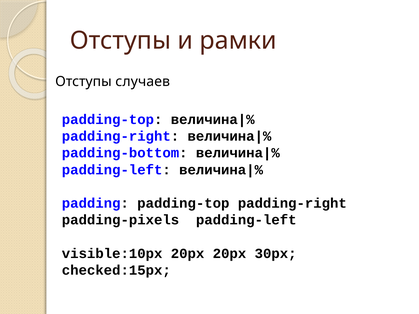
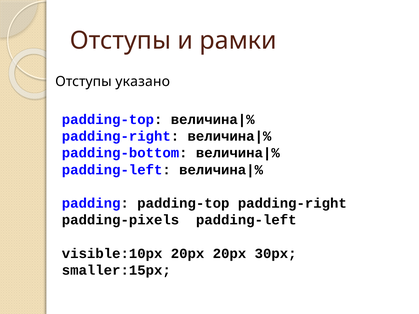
случаев: случаев -> указано
checked:15px: checked:15px -> smaller:15px
